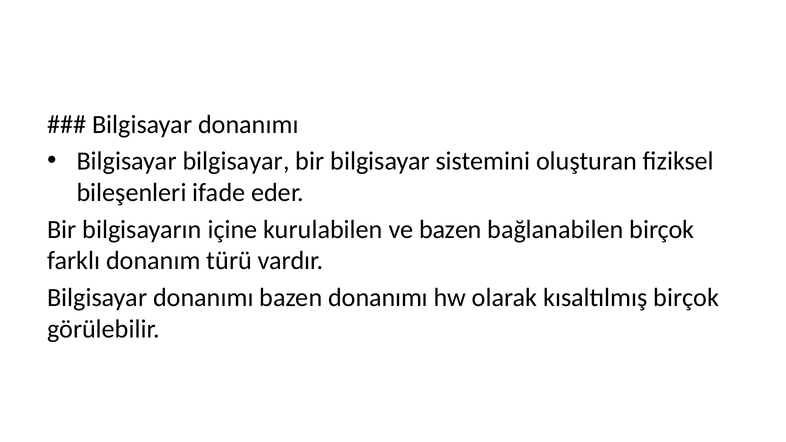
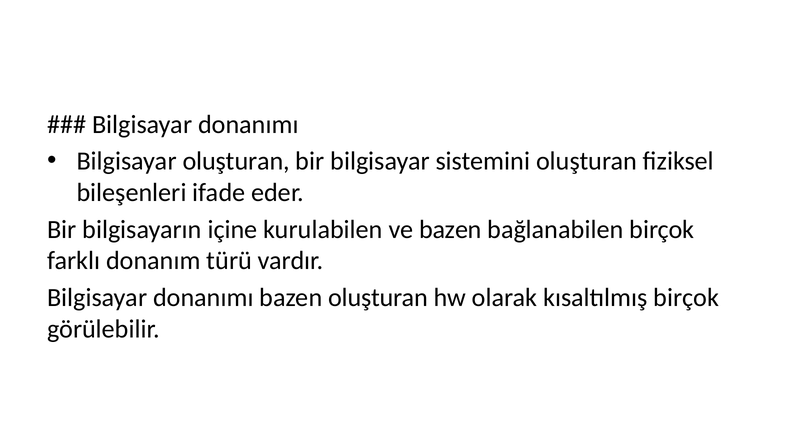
Bilgisayar bilgisayar: bilgisayar -> oluşturan
bazen donanımı: donanımı -> oluşturan
